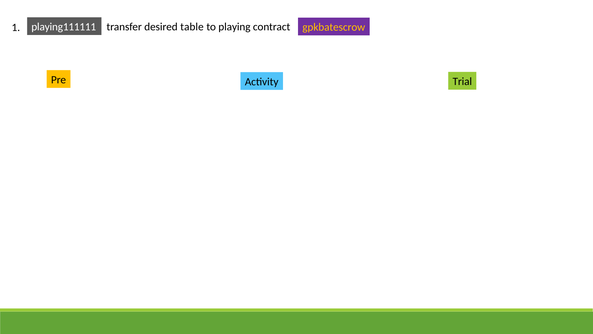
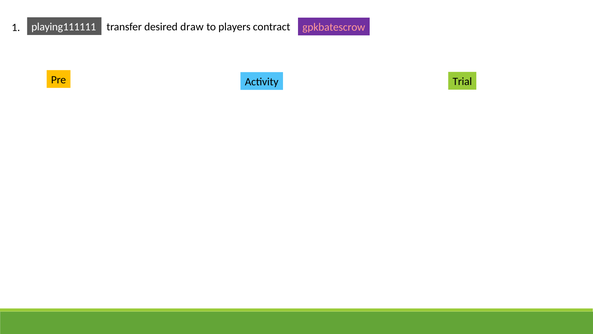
table: table -> draw
playing: playing -> players
gpkbatescrow colour: yellow -> pink
